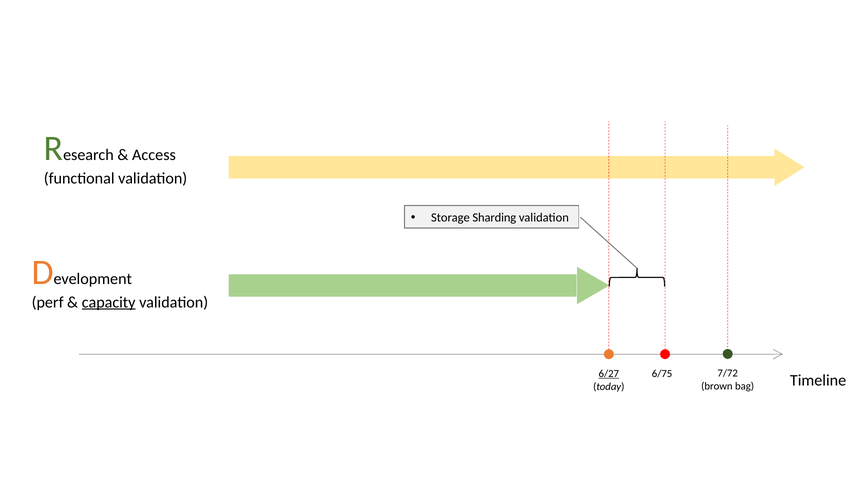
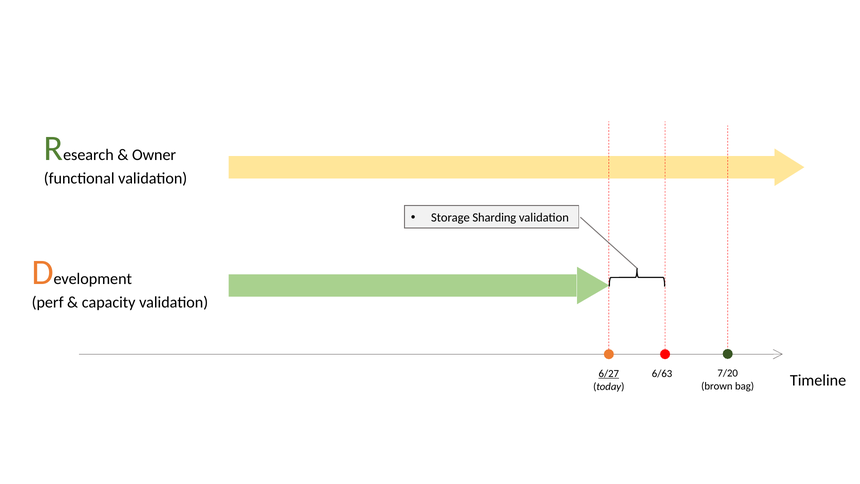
Access: Access -> Owner
capacity underline: present -> none
7/72: 7/72 -> 7/20
6/75: 6/75 -> 6/63
